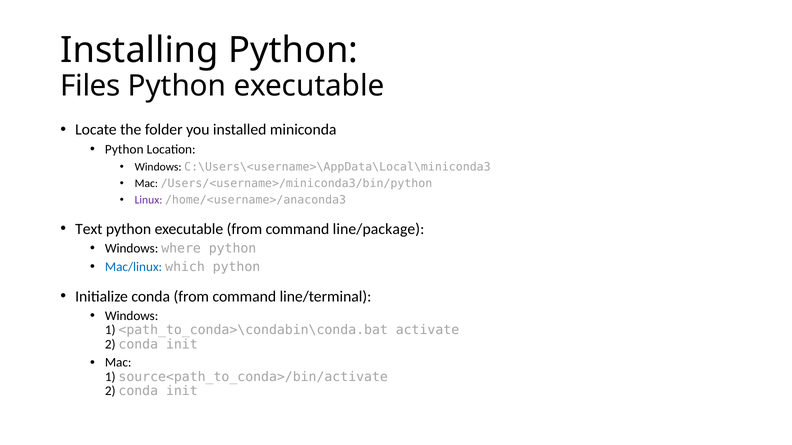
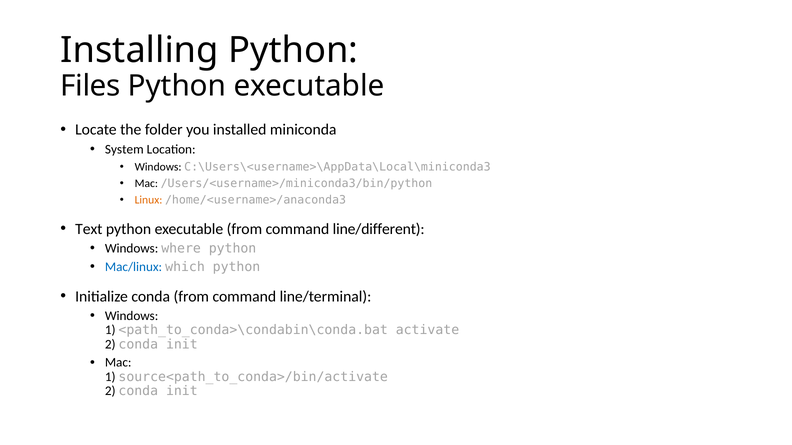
Python at (124, 150): Python -> System
Linux colour: purple -> orange
line/package: line/package -> line/different
